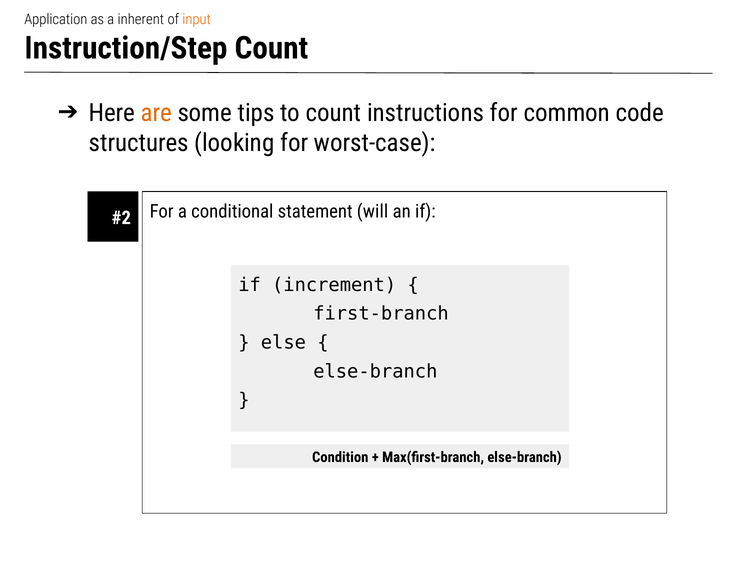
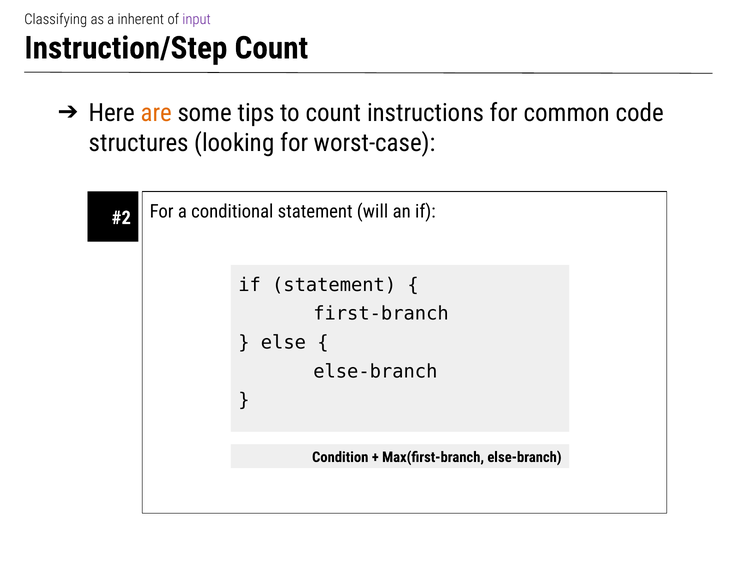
Application: Application -> Classifying
input colour: orange -> purple
if increment: increment -> statement
